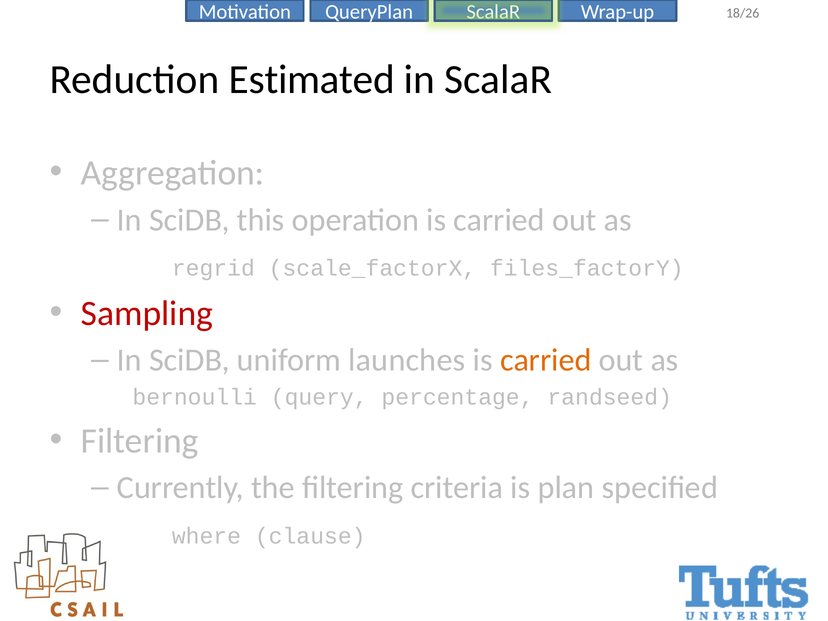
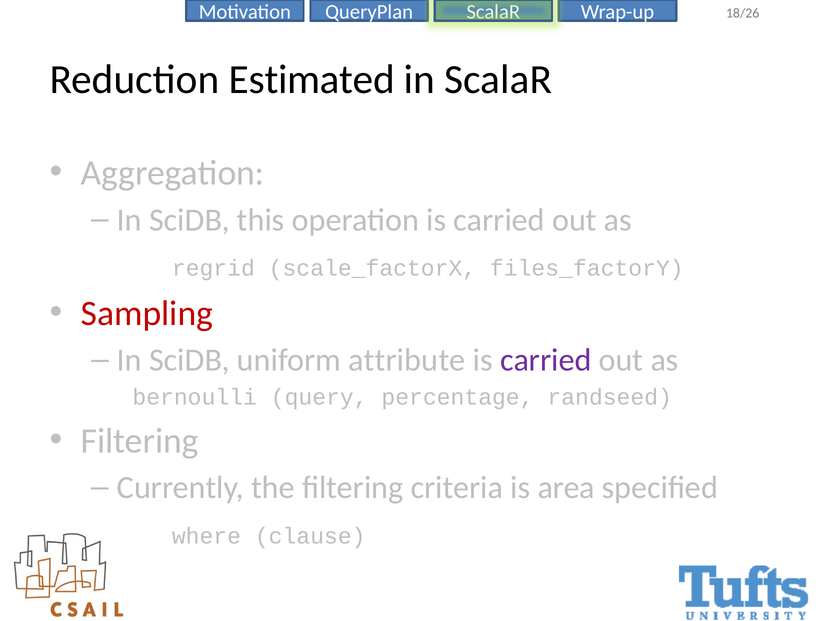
launches: launches -> attribute
carried at (546, 360) colour: orange -> purple
plan: plan -> area
